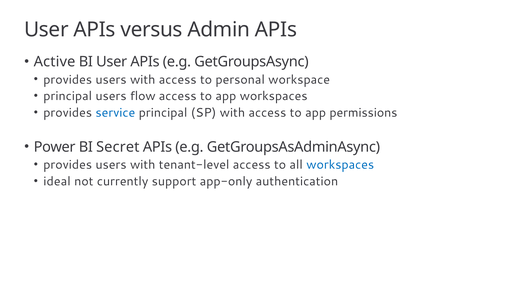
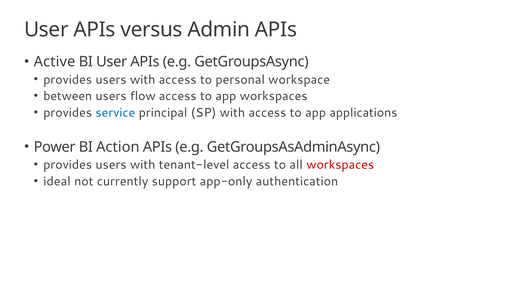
principal at (68, 96): principal -> between
permissions: permissions -> applications
Secret: Secret -> Action
workspaces at (340, 165) colour: blue -> red
